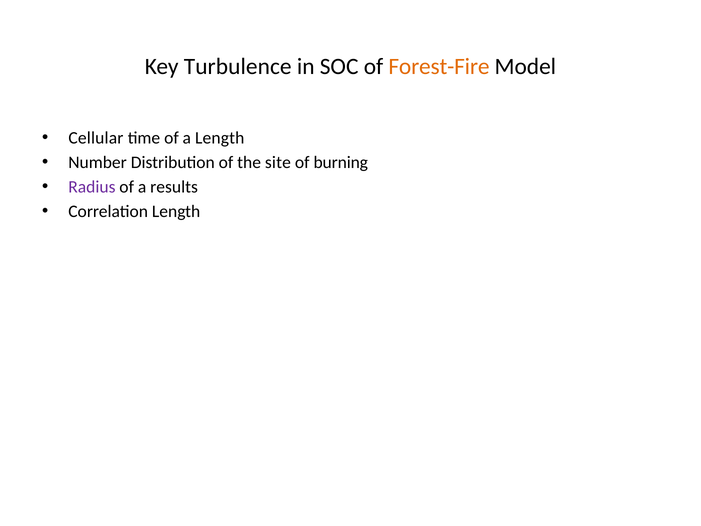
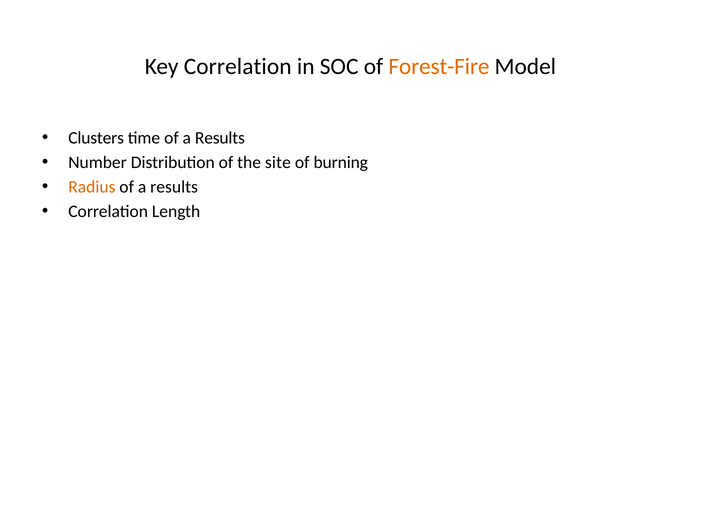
Key Turbulence: Turbulence -> Correlation
Cellular: Cellular -> Clusters
time of a Length: Length -> Results
Radius colour: purple -> orange
